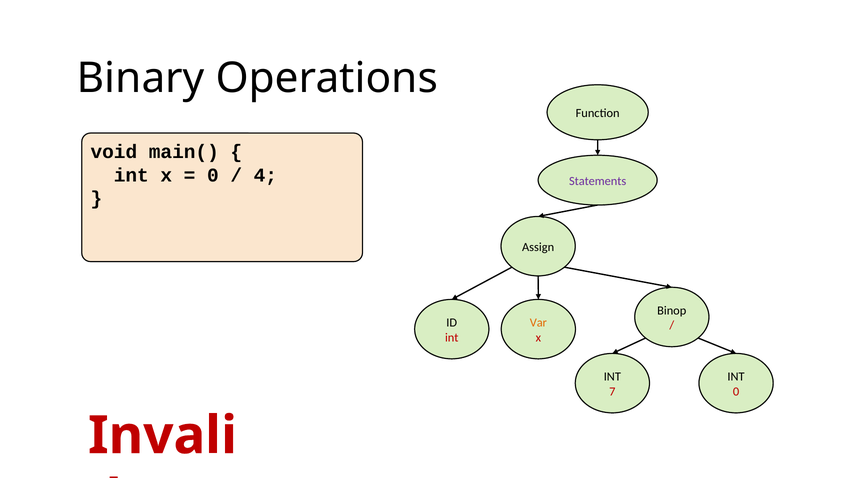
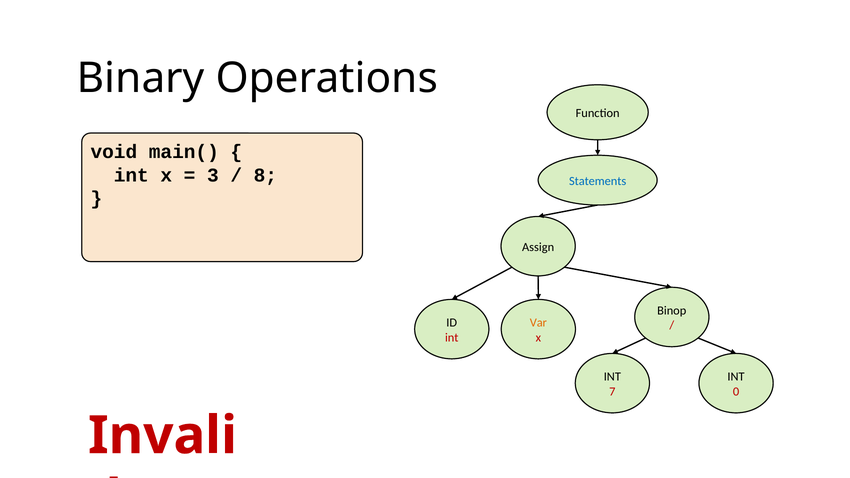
0 at (213, 175): 0 -> 3
4: 4 -> 8
Statements colour: purple -> blue
